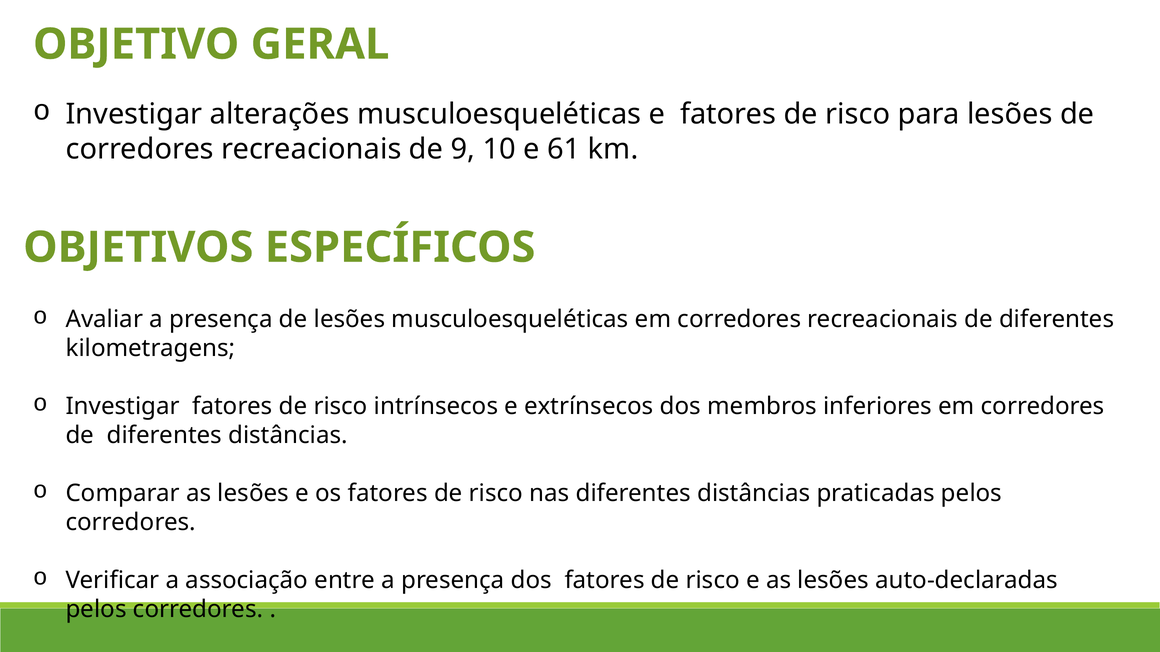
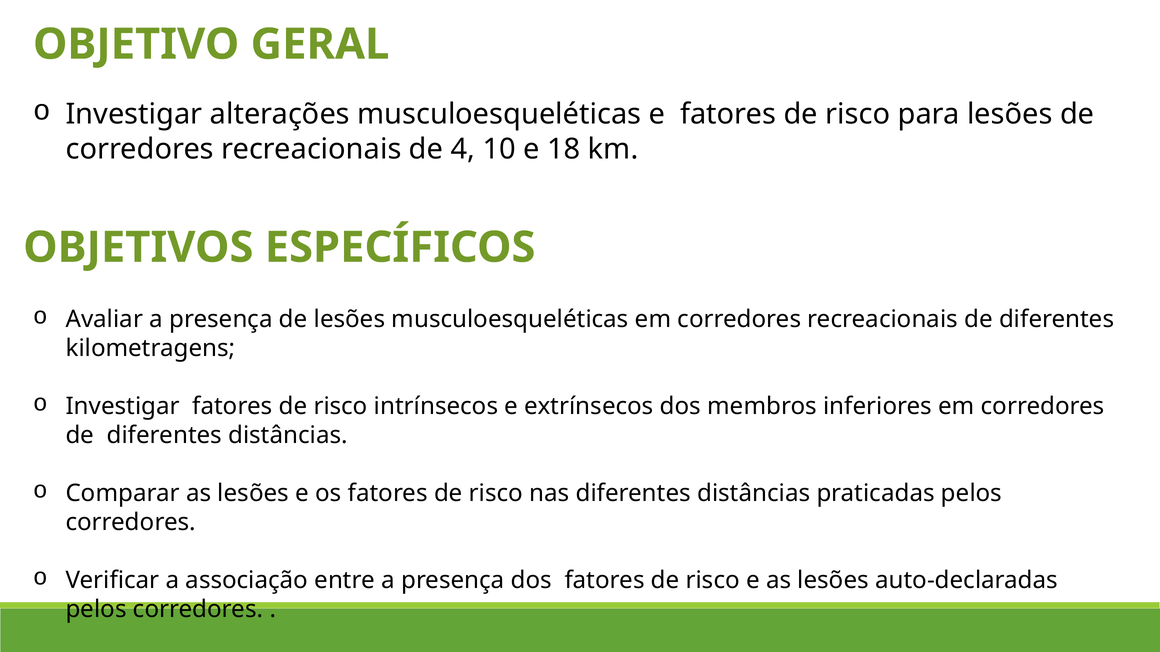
9: 9 -> 4
61: 61 -> 18
